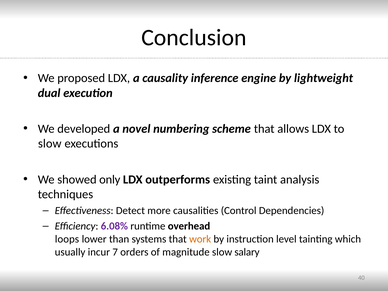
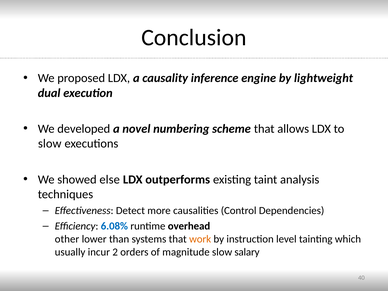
only: only -> else
6.08% colour: purple -> blue
loops: loops -> other
7: 7 -> 2
